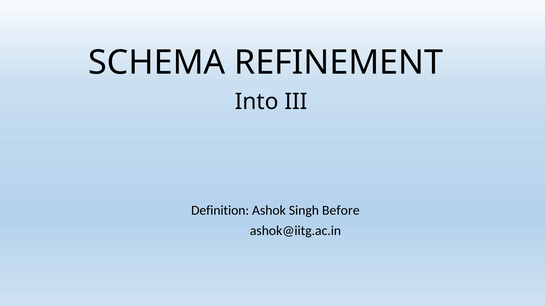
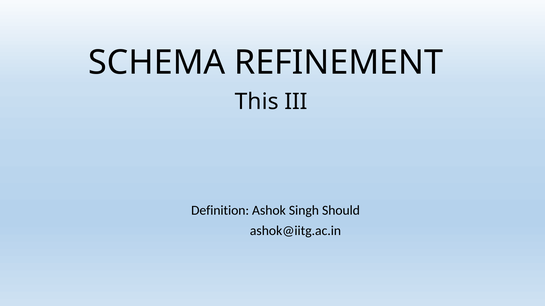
Into: Into -> This
Before: Before -> Should
